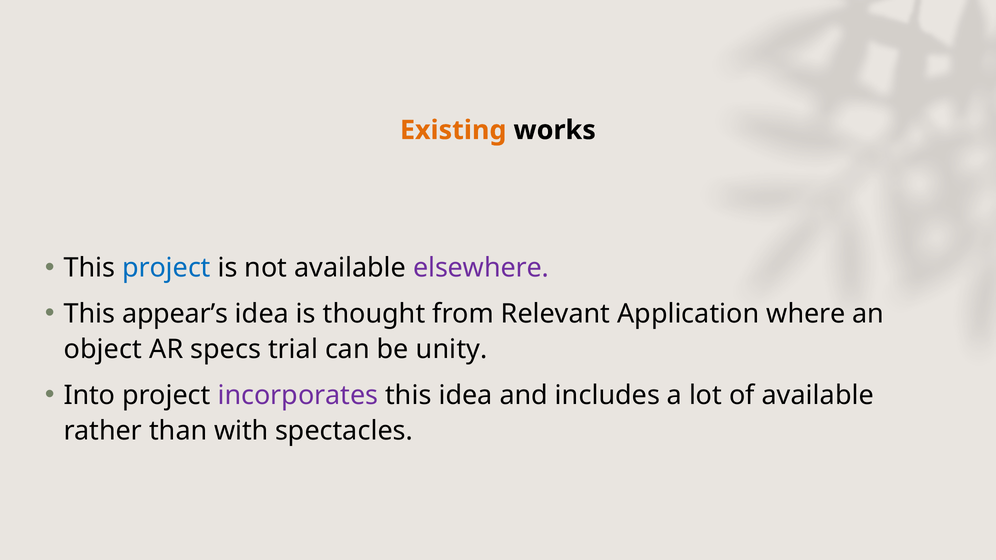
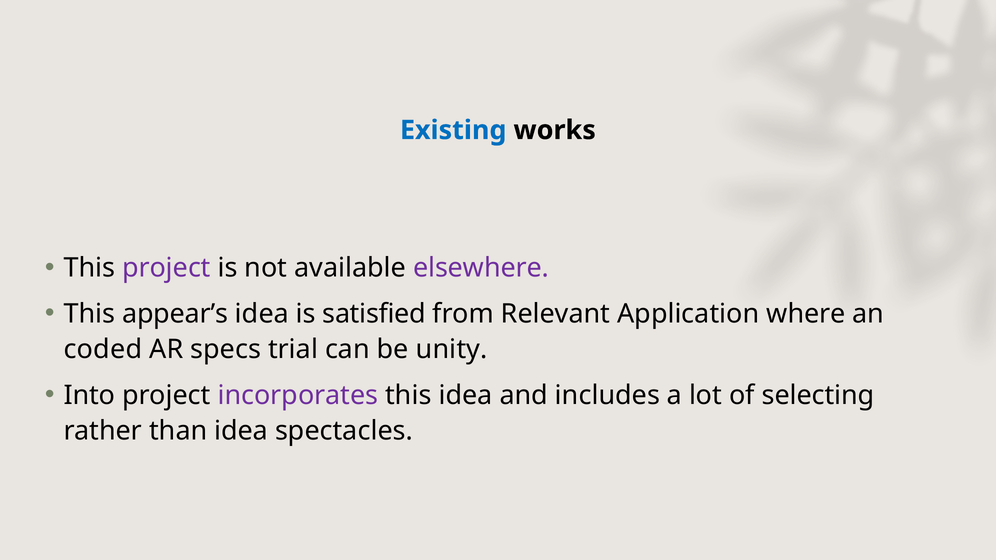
Existing colour: orange -> blue
project at (166, 268) colour: blue -> purple
thought: thought -> satisfied
object: object -> coded
of available: available -> selecting
than with: with -> idea
